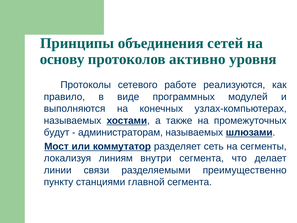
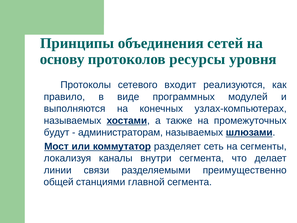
активно: активно -> ресурсы
работе: работе -> входит
линиям: линиям -> каналы
пункту: пункту -> общей
